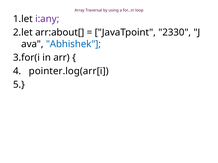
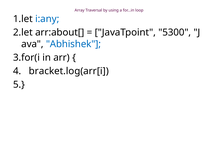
i:any colour: purple -> blue
2330: 2330 -> 5300
pointer.log(arr[i: pointer.log(arr[i -> bracket.log(arr[i
